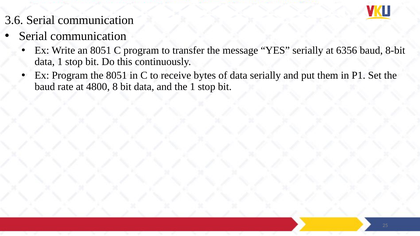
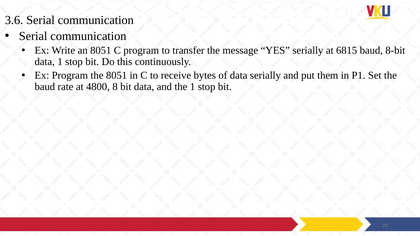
6356: 6356 -> 6815
